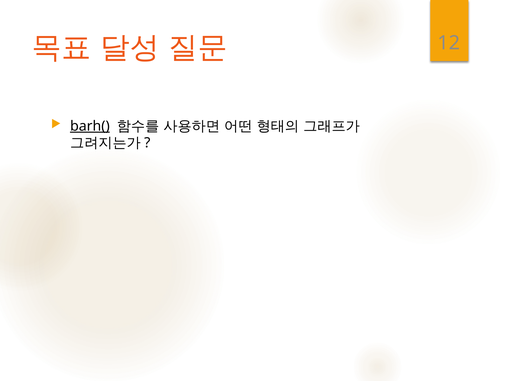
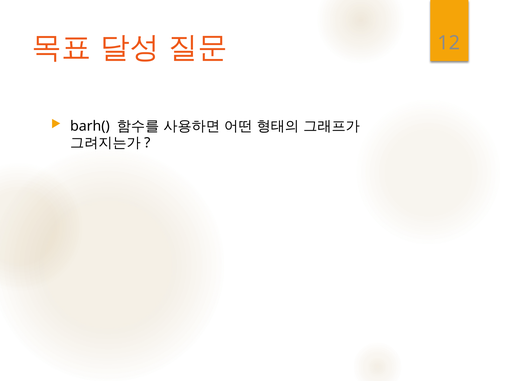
barh( underline: present -> none
